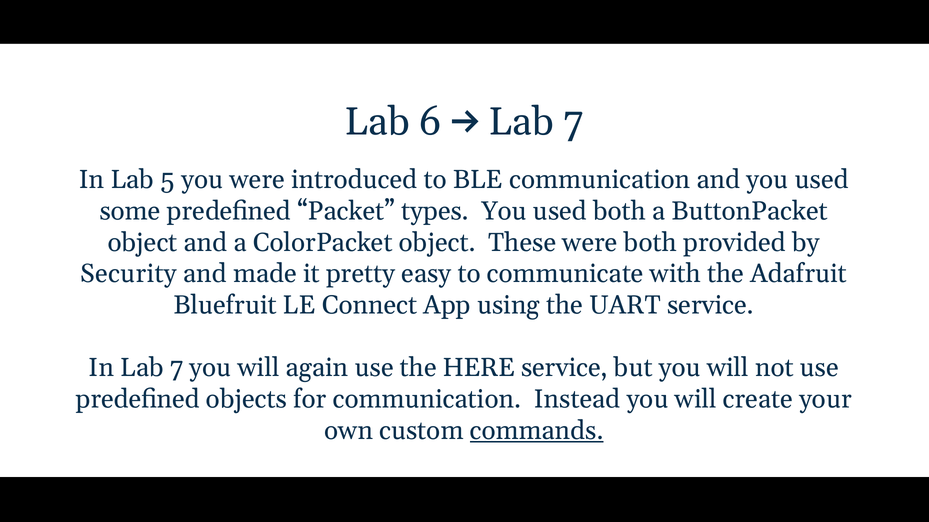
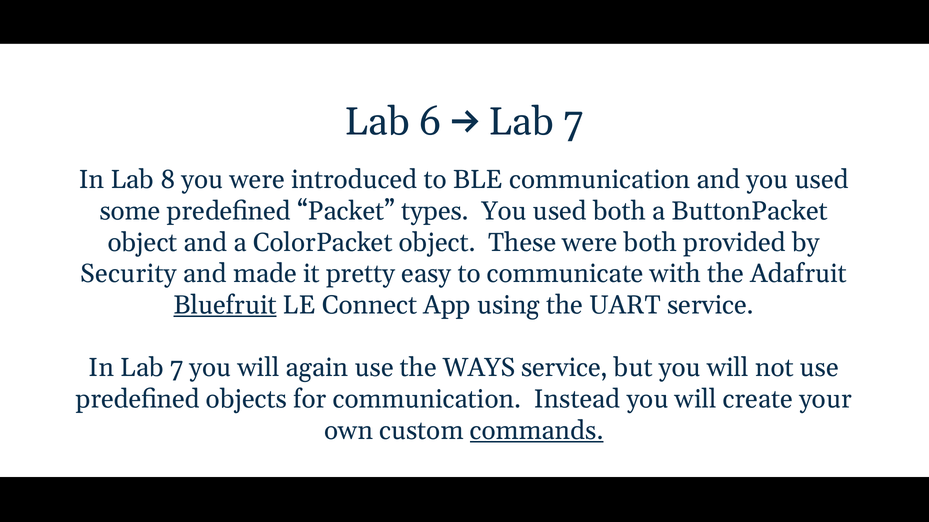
5: 5 -> 8
Bluefruit underline: none -> present
HERE: HERE -> WAYS
